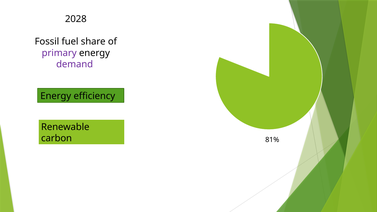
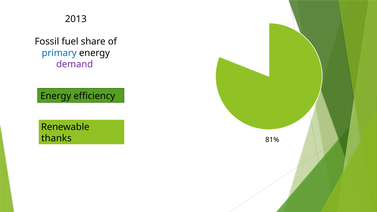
2028: 2028 -> 2013
primary colour: purple -> blue
carbon: carbon -> thanks
